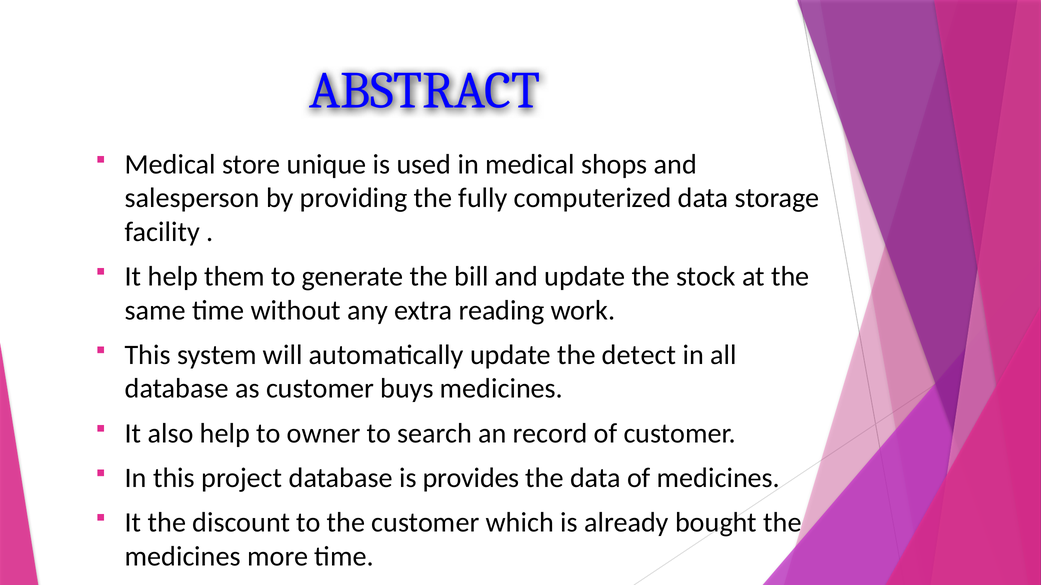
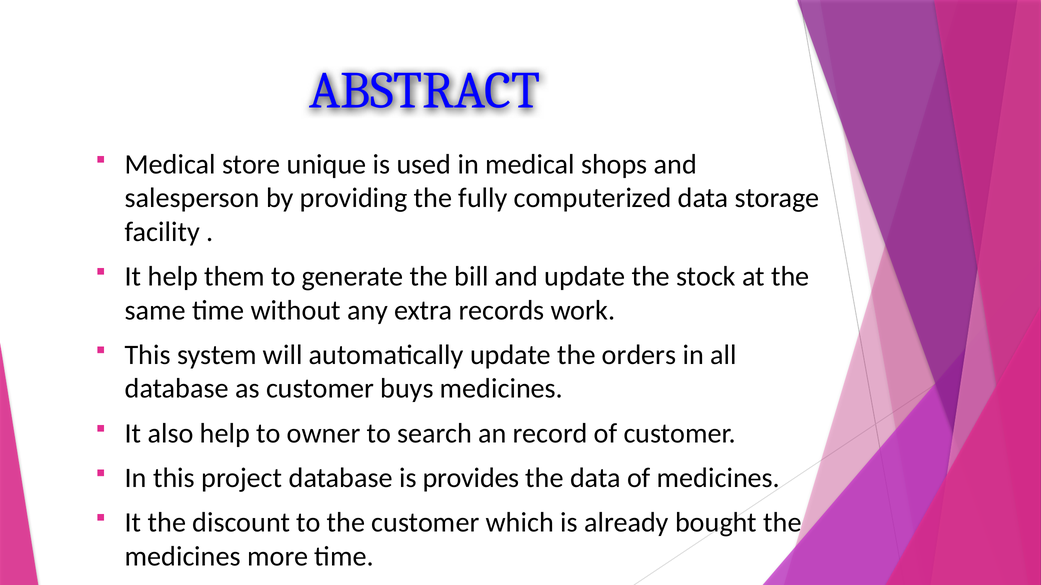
reading: reading -> records
detect: detect -> orders
